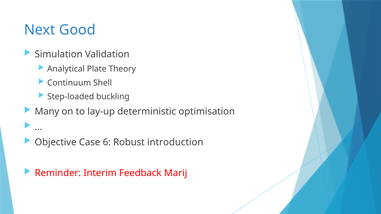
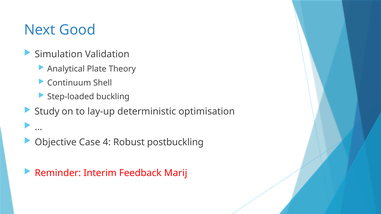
Many: Many -> Study
6: 6 -> 4
introduction: introduction -> postbuckling
